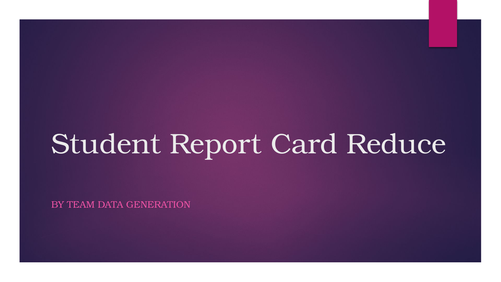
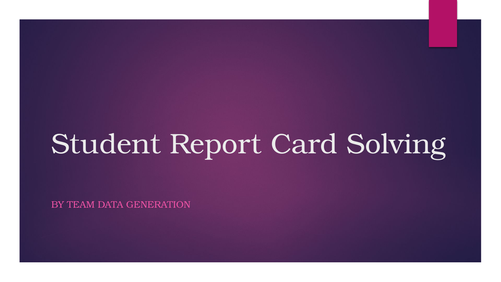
Reduce: Reduce -> Solving
